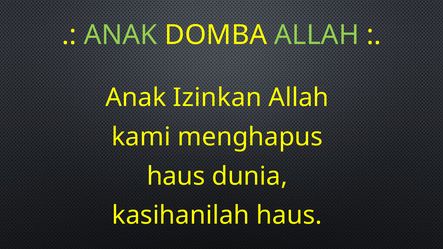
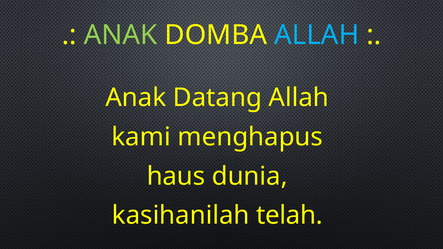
ALLAH at (317, 35) colour: light green -> light blue
Izinkan: Izinkan -> Datang
kasihanilah haus: haus -> telah
